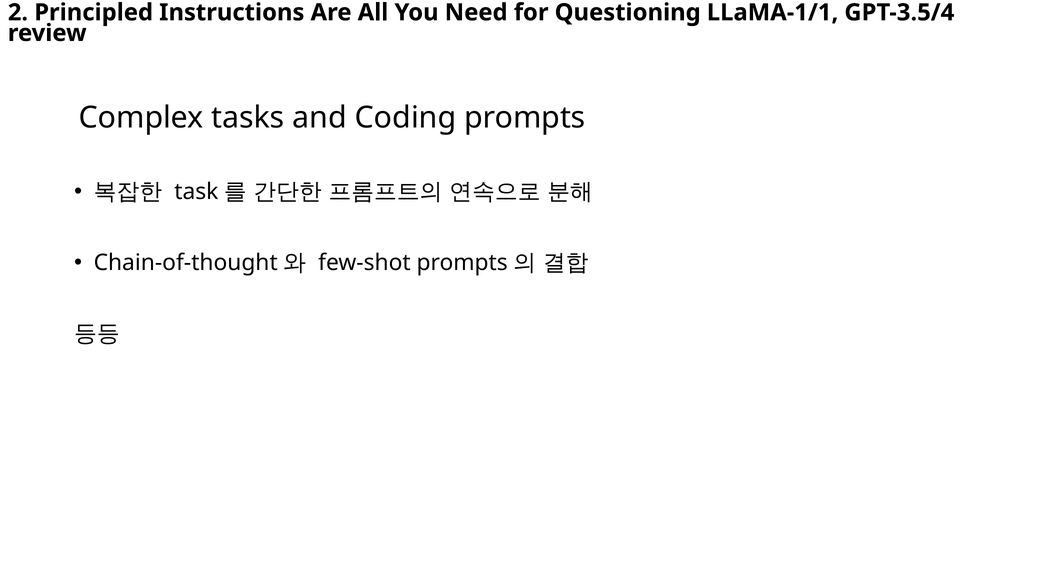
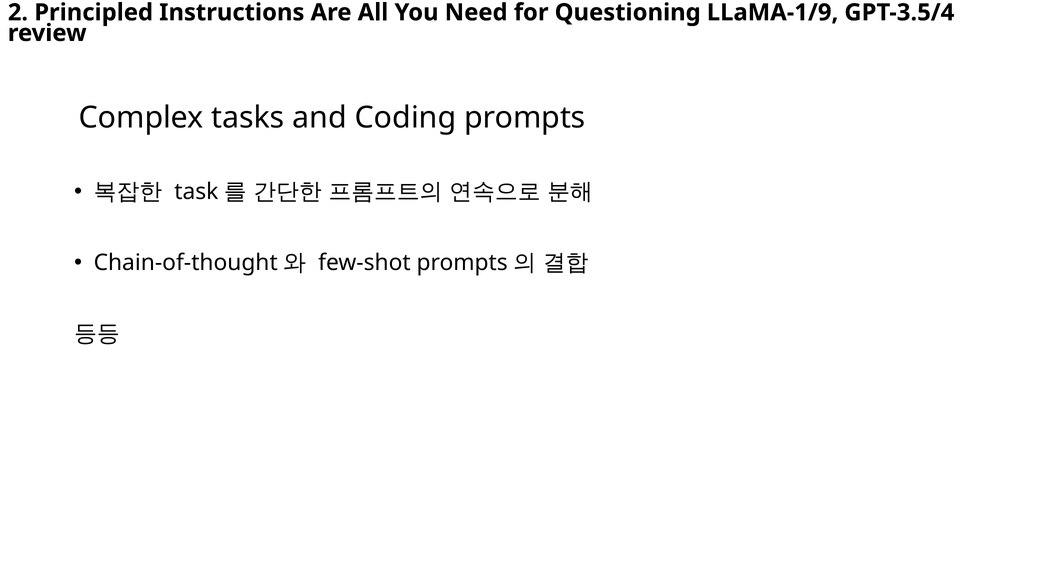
LLaMA-1/1: LLaMA-1/1 -> LLaMA-1/9
